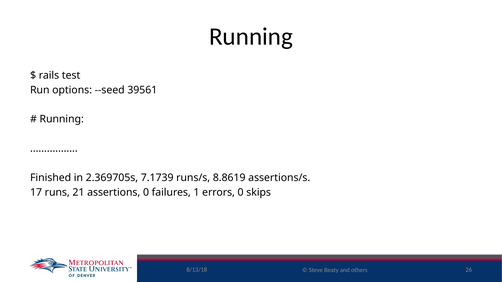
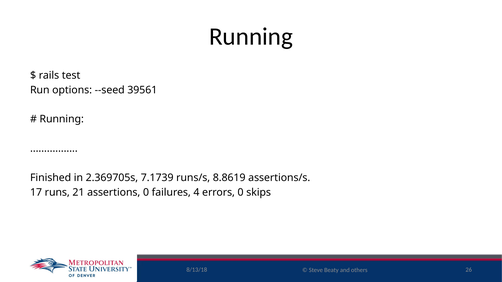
1: 1 -> 4
